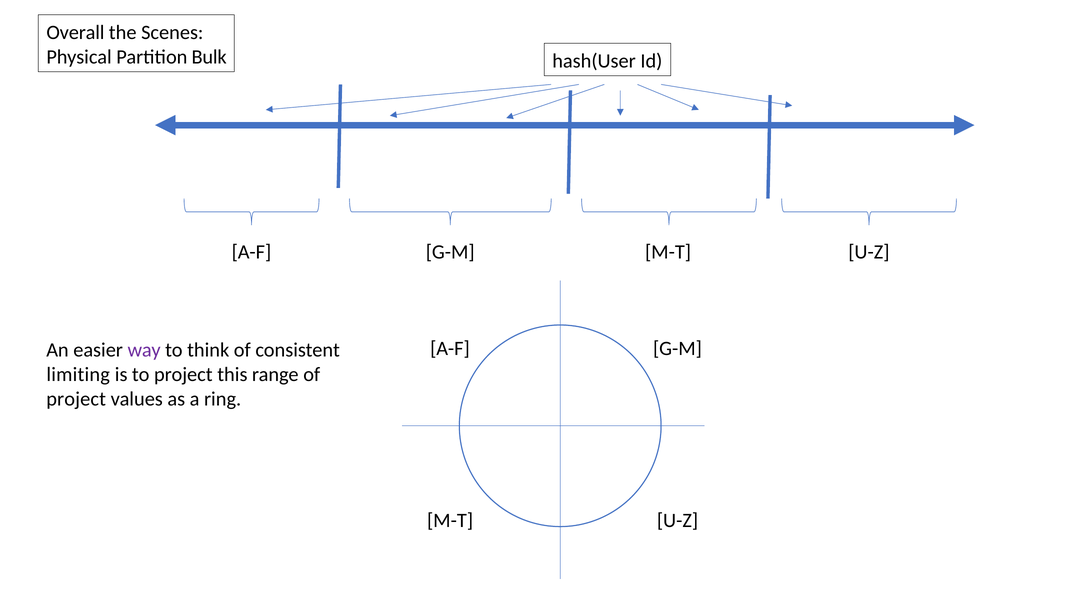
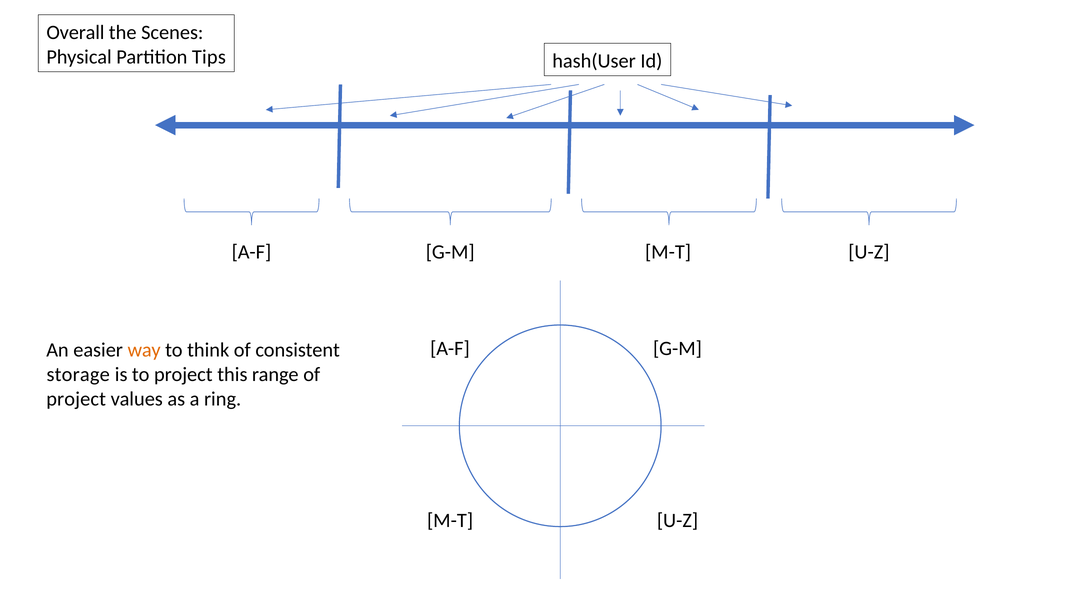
Bulk: Bulk -> Tips
way colour: purple -> orange
limiting: limiting -> storage
